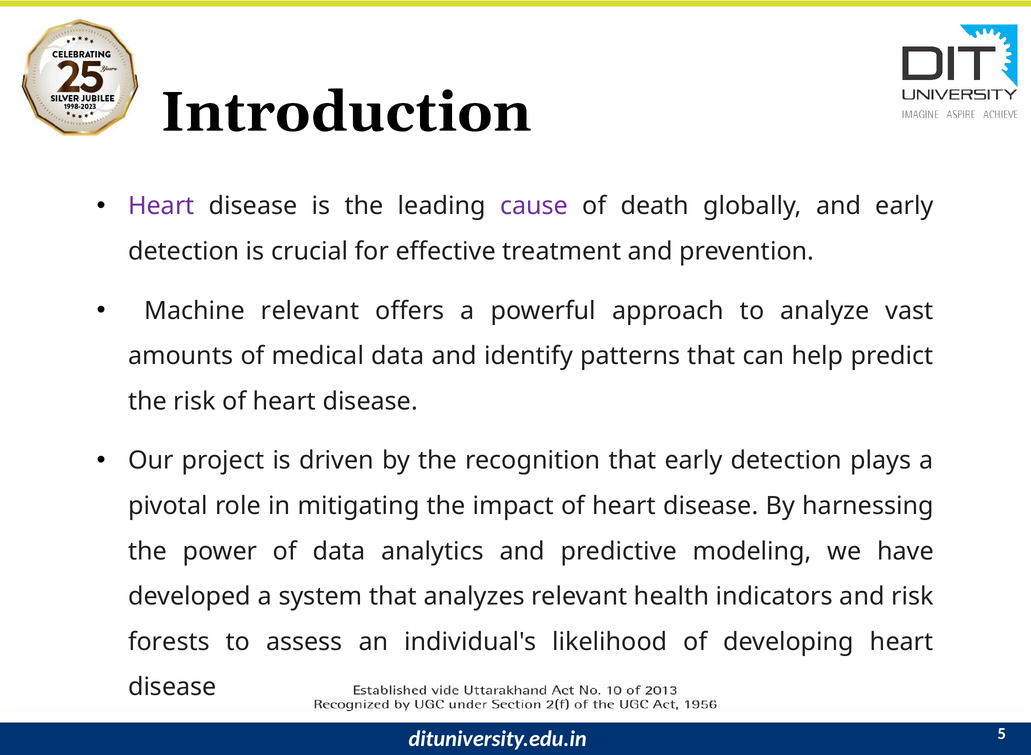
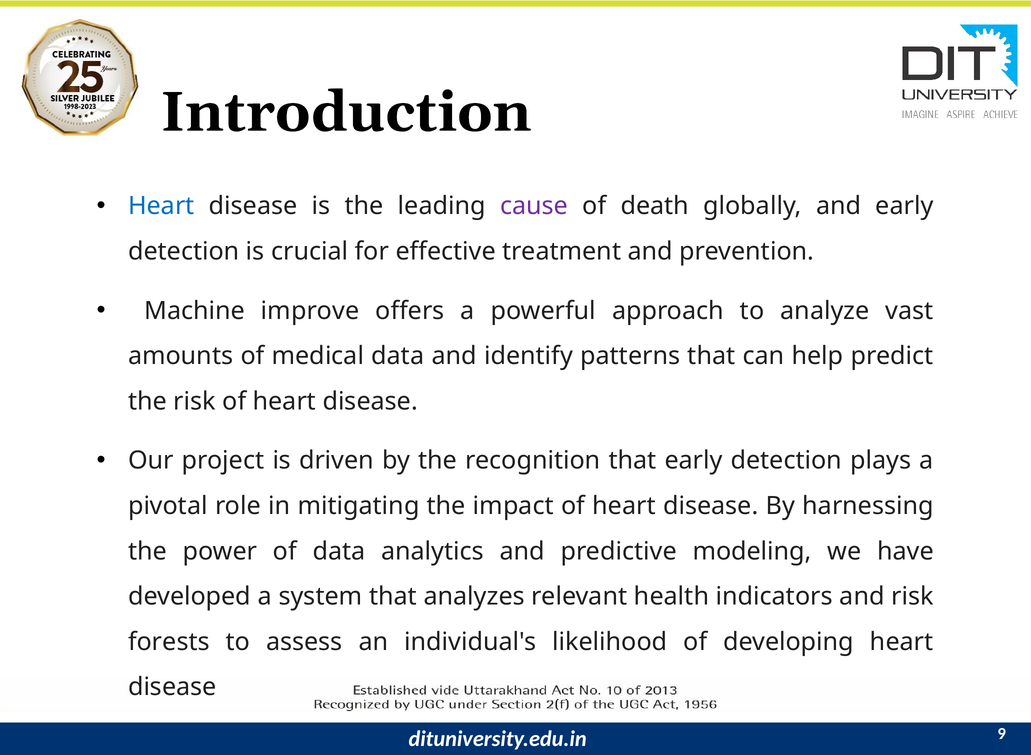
Heart at (161, 206) colour: purple -> blue
Machine relevant: relevant -> improve
5: 5 -> 9
